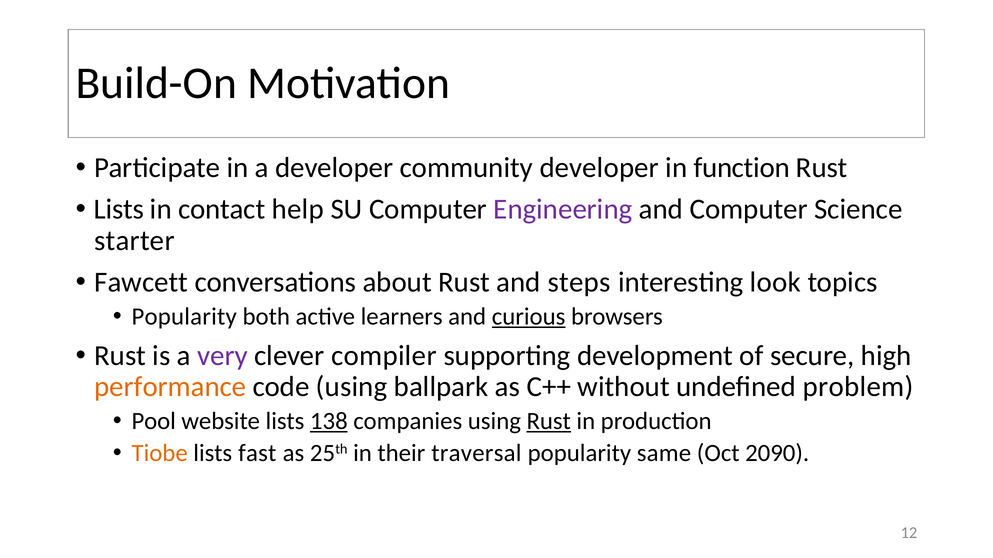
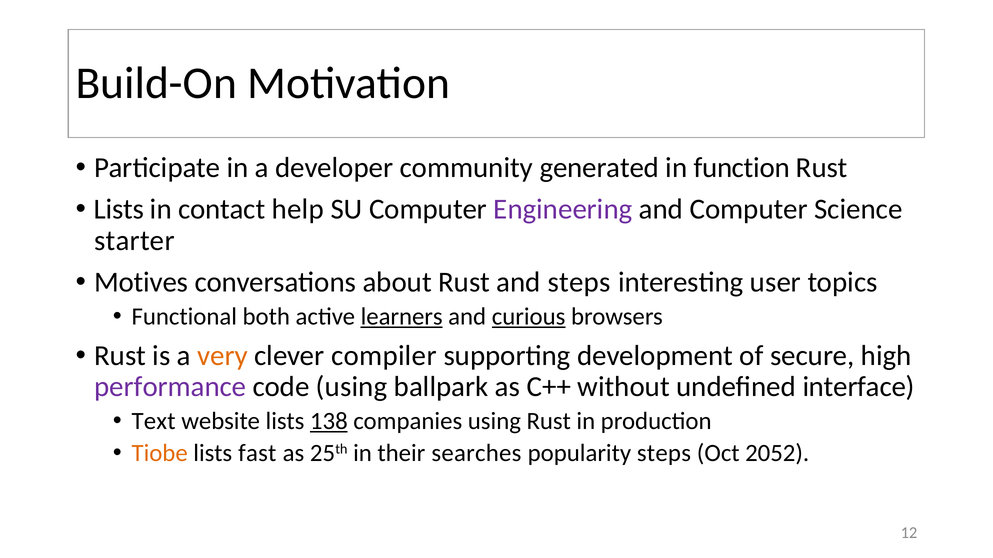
community developer: developer -> generated
Fawcett: Fawcett -> Motives
look: look -> user
Popularity at (184, 317): Popularity -> Functional
learners underline: none -> present
very colour: purple -> orange
performance colour: orange -> purple
problem: problem -> interface
Pool: Pool -> Text
Rust at (549, 422) underline: present -> none
traversal: traversal -> searches
popularity same: same -> steps
2090: 2090 -> 2052
